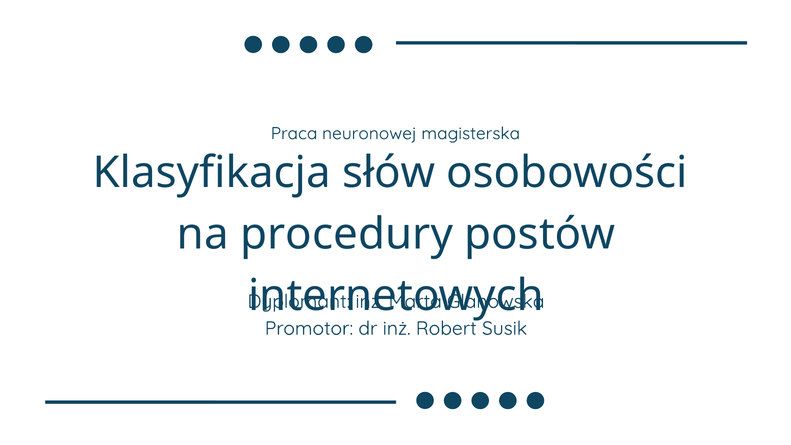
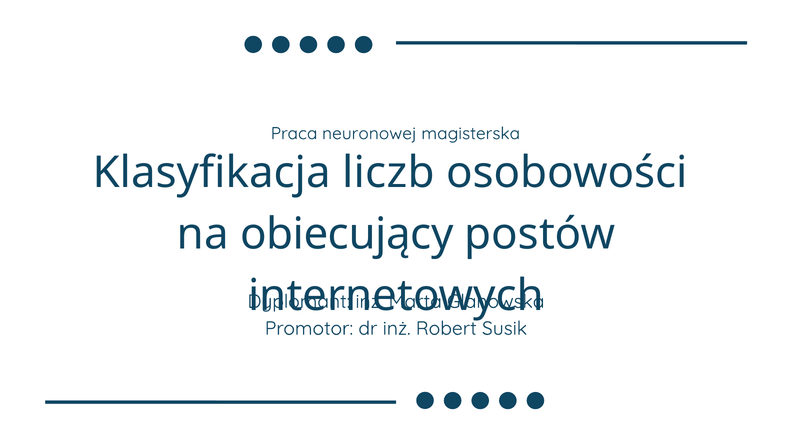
słów: słów -> liczb
procedury: procedury -> obiecujący
